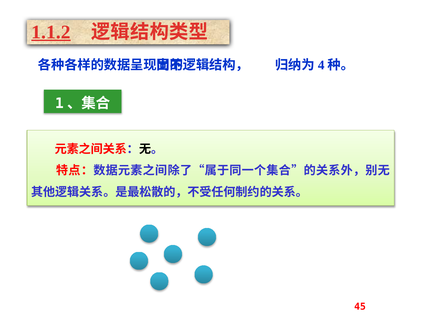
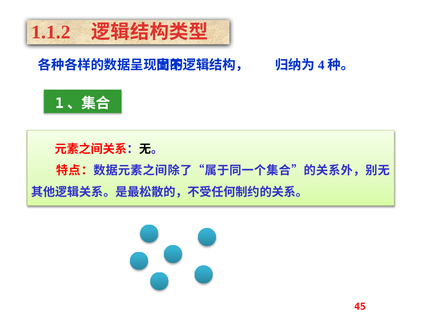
1.1.2 underline: present -> none
